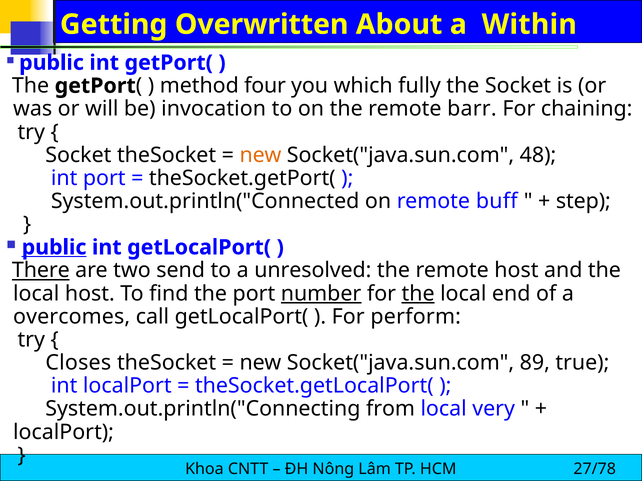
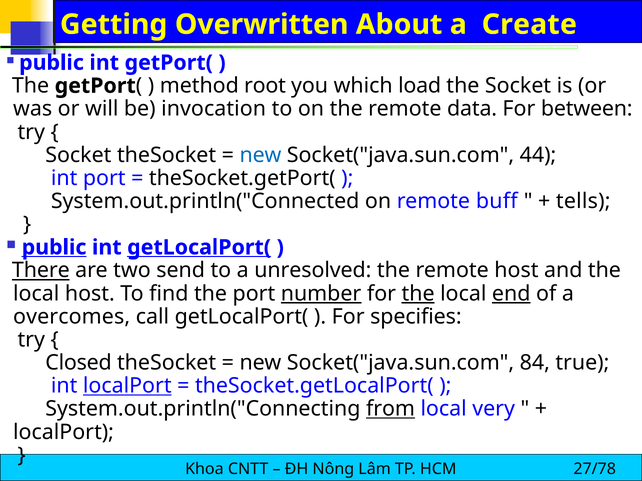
Within: Within -> Create
four: four -> root
fully: fully -> load
barr: barr -> data
chaining: chaining -> between
new at (260, 155) colour: orange -> blue
48: 48 -> 44
step: step -> tells
getLocalPort( at (199, 248) underline: none -> present
end underline: none -> present
perform: perform -> specifies
Closes: Closes -> Closed
89: 89 -> 84
localPort at (127, 386) underline: none -> present
from underline: none -> present
